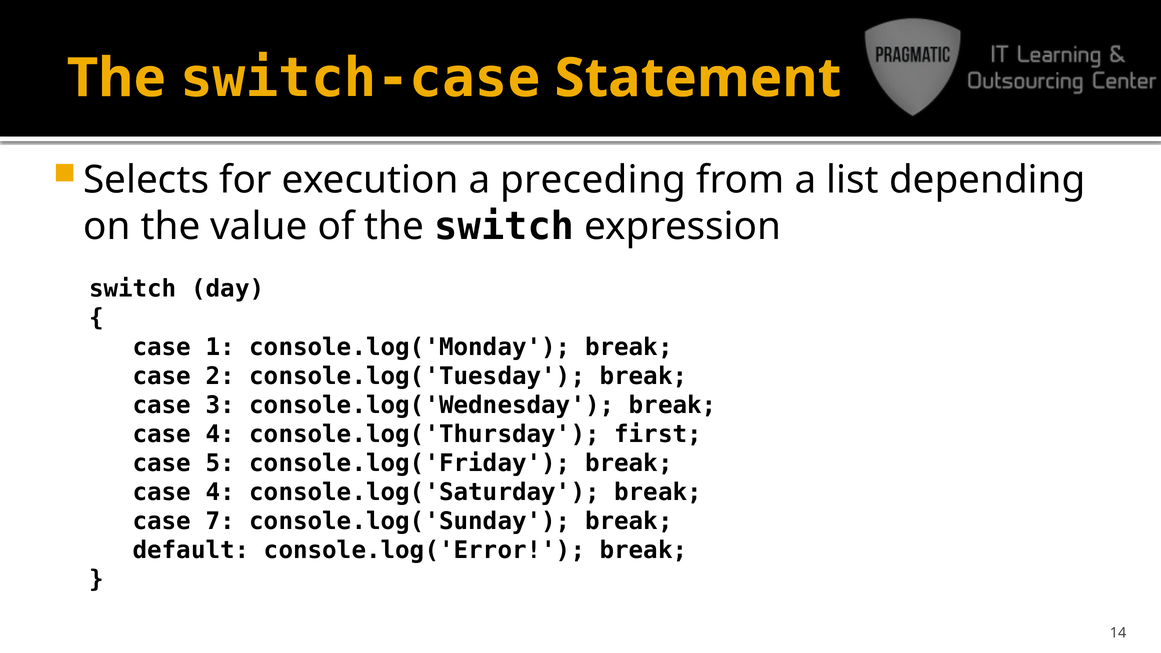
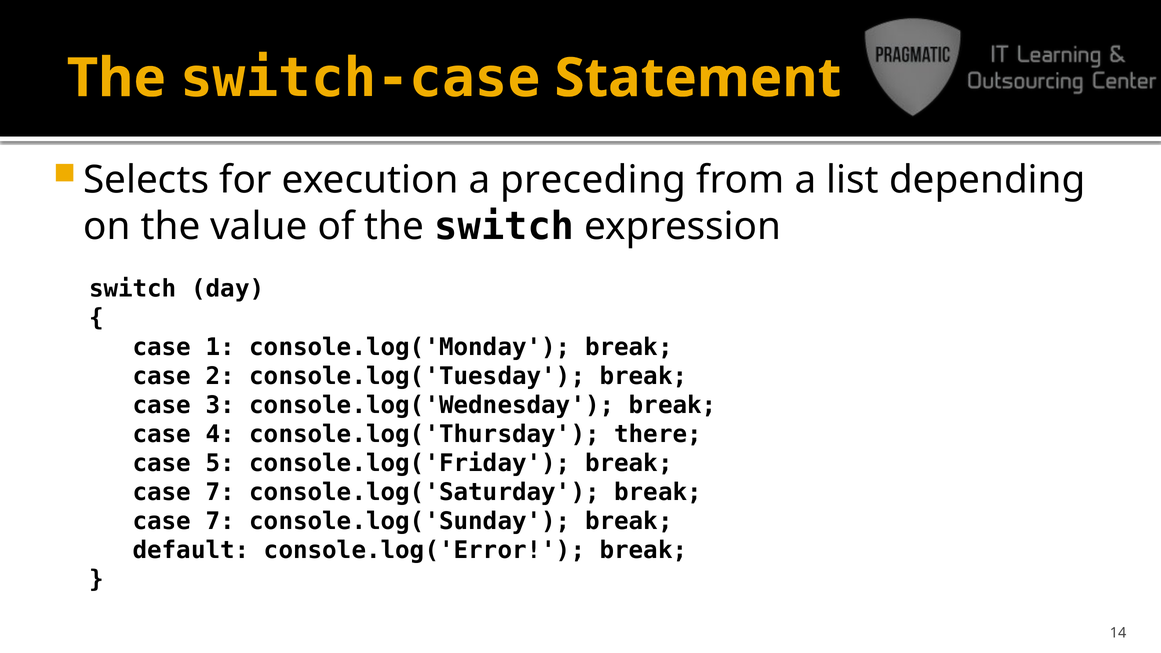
first: first -> there
4 at (220, 492): 4 -> 7
